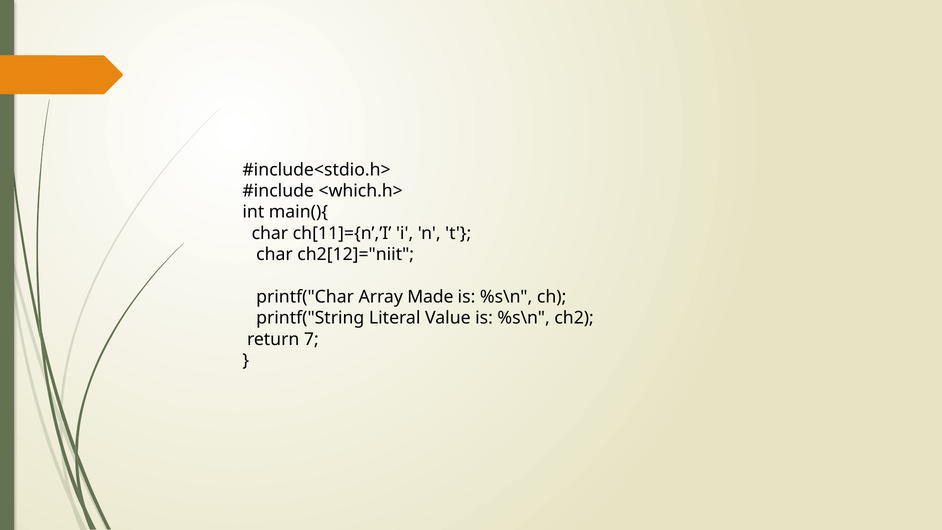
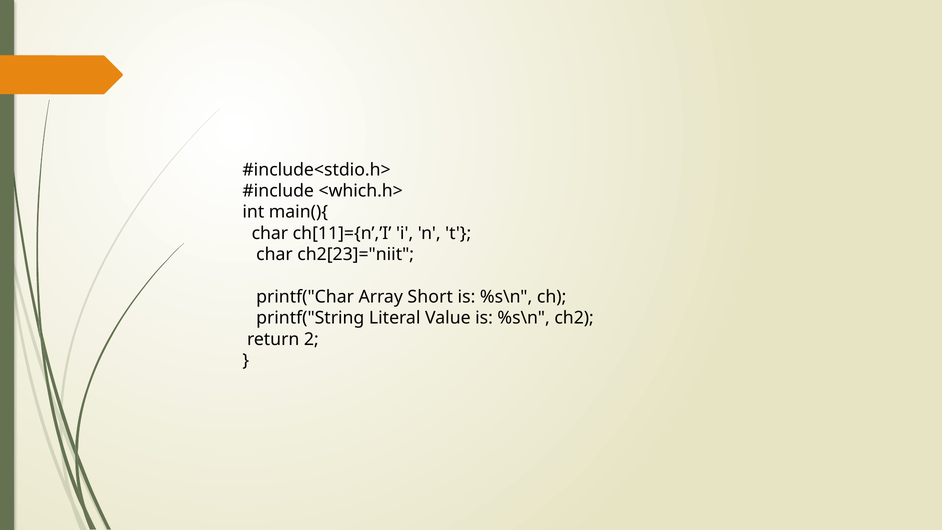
ch2[12]="niit: ch2[12]="niit -> ch2[23]="niit
Made: Made -> Short
7: 7 -> 2
